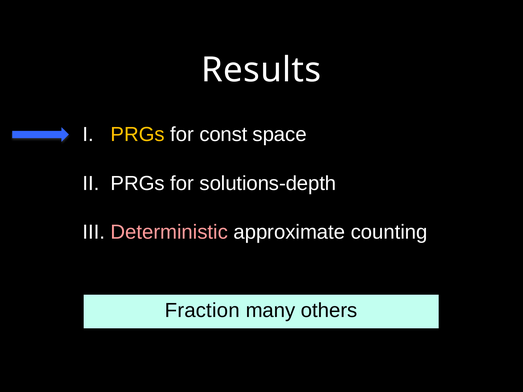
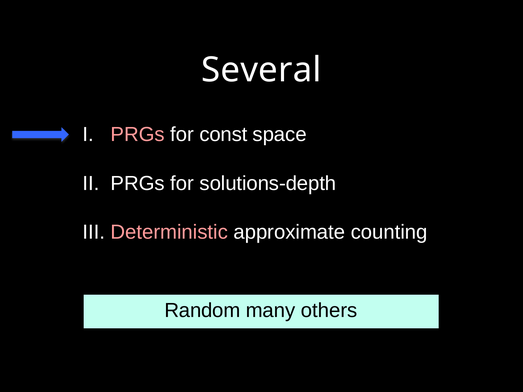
Results: Results -> Several
PRGs at (138, 135) colour: yellow -> pink
Fraction: Fraction -> Random
